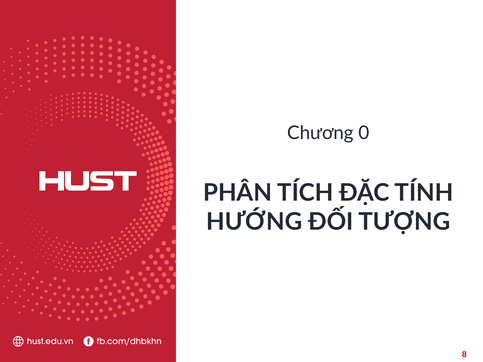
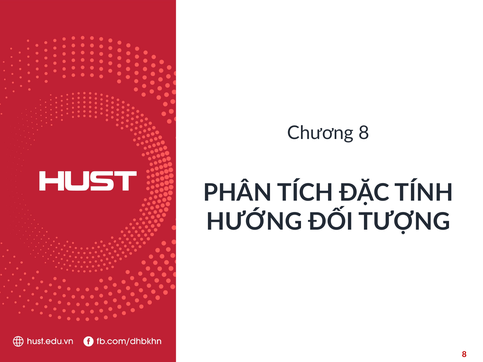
Chương 0: 0 -> 8
